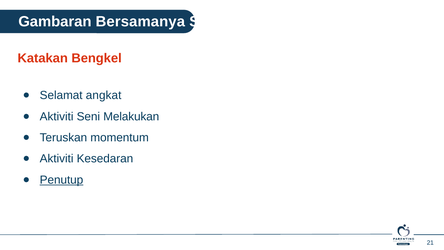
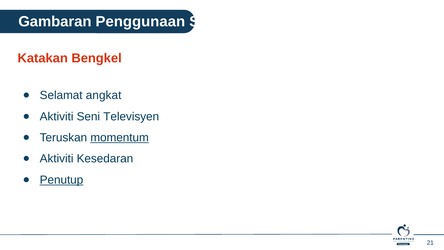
Bersamanya: Bersamanya -> Penggunaan
Melakukan: Melakukan -> Televisyen
momentum underline: none -> present
